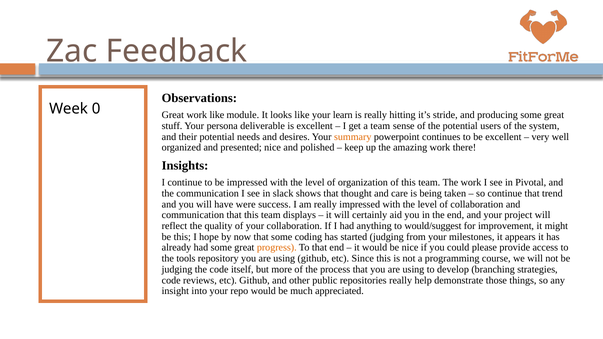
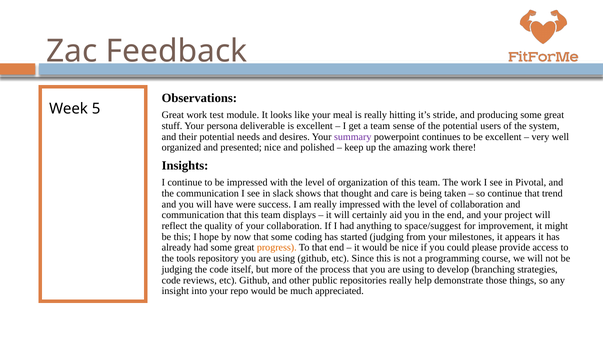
0: 0 -> 5
work like: like -> test
learn: learn -> meal
summary colour: orange -> purple
would/suggest: would/suggest -> space/suggest
